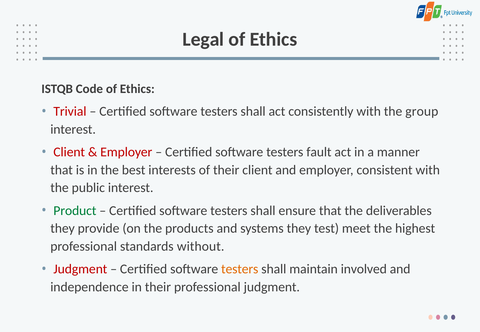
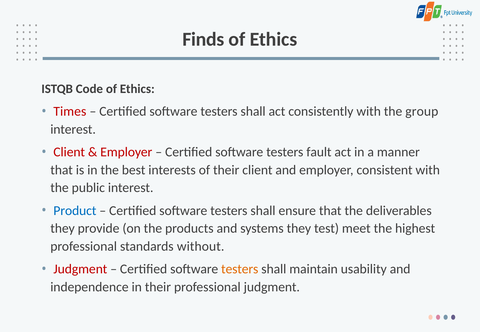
Legal: Legal -> Finds
Trivial: Trivial -> Times
Product colour: green -> blue
involved: involved -> usability
